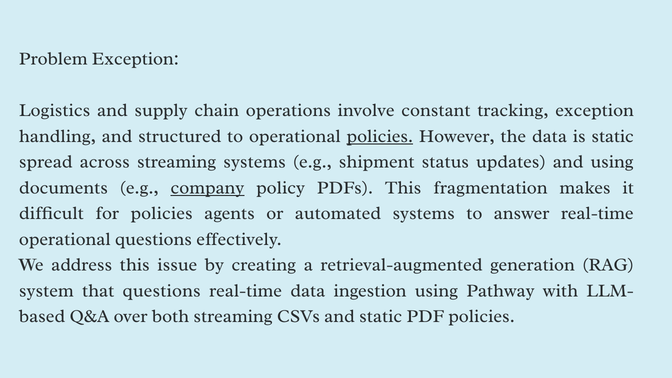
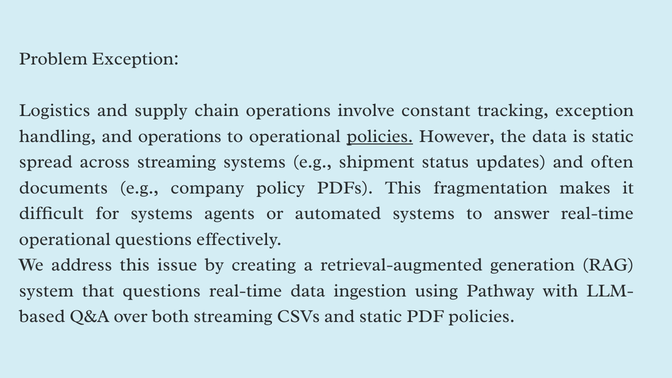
and structured: structured -> operations
and using: using -> often
company underline: present -> none
for policies: policies -> systems
